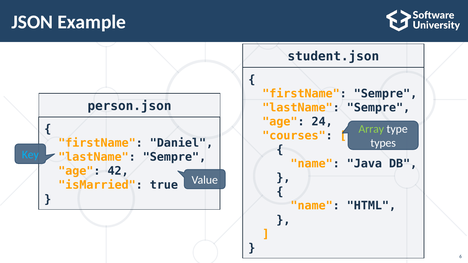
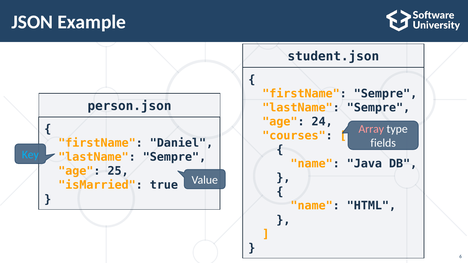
Array colour: light green -> pink
types: types -> fields
42: 42 -> 25
